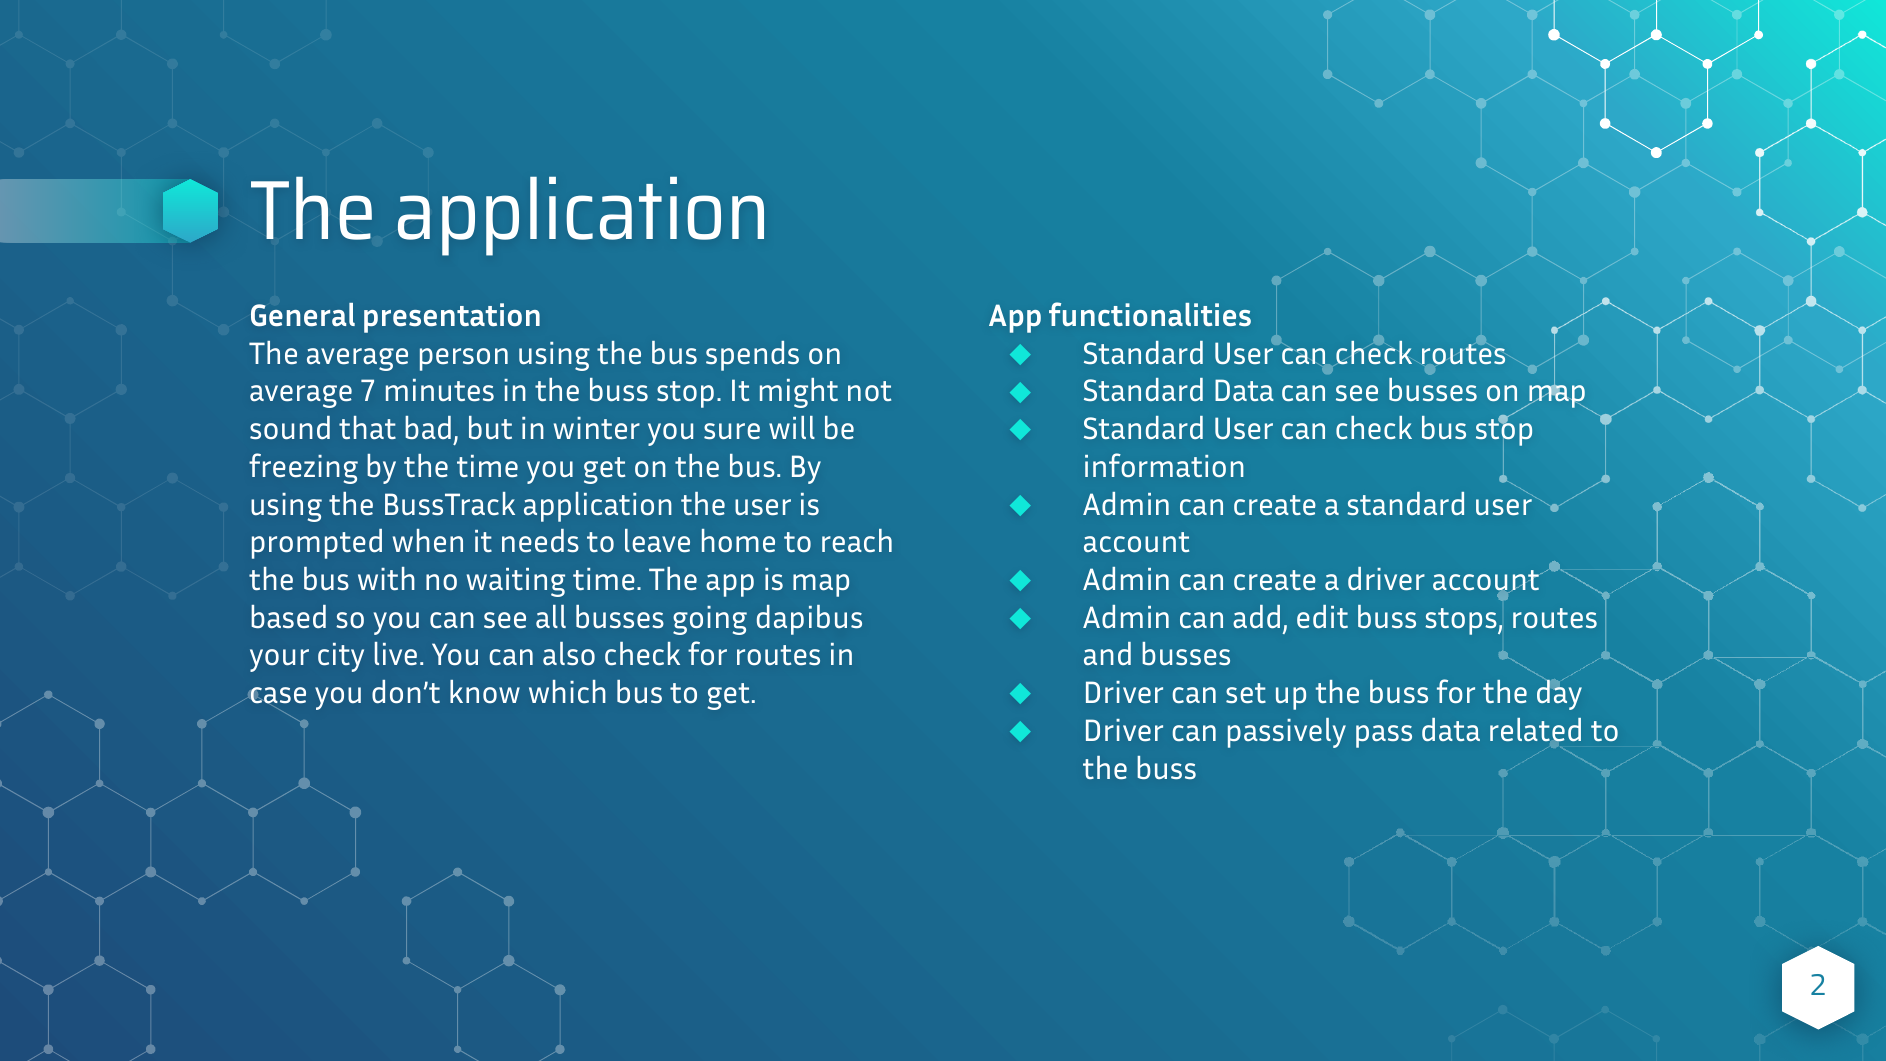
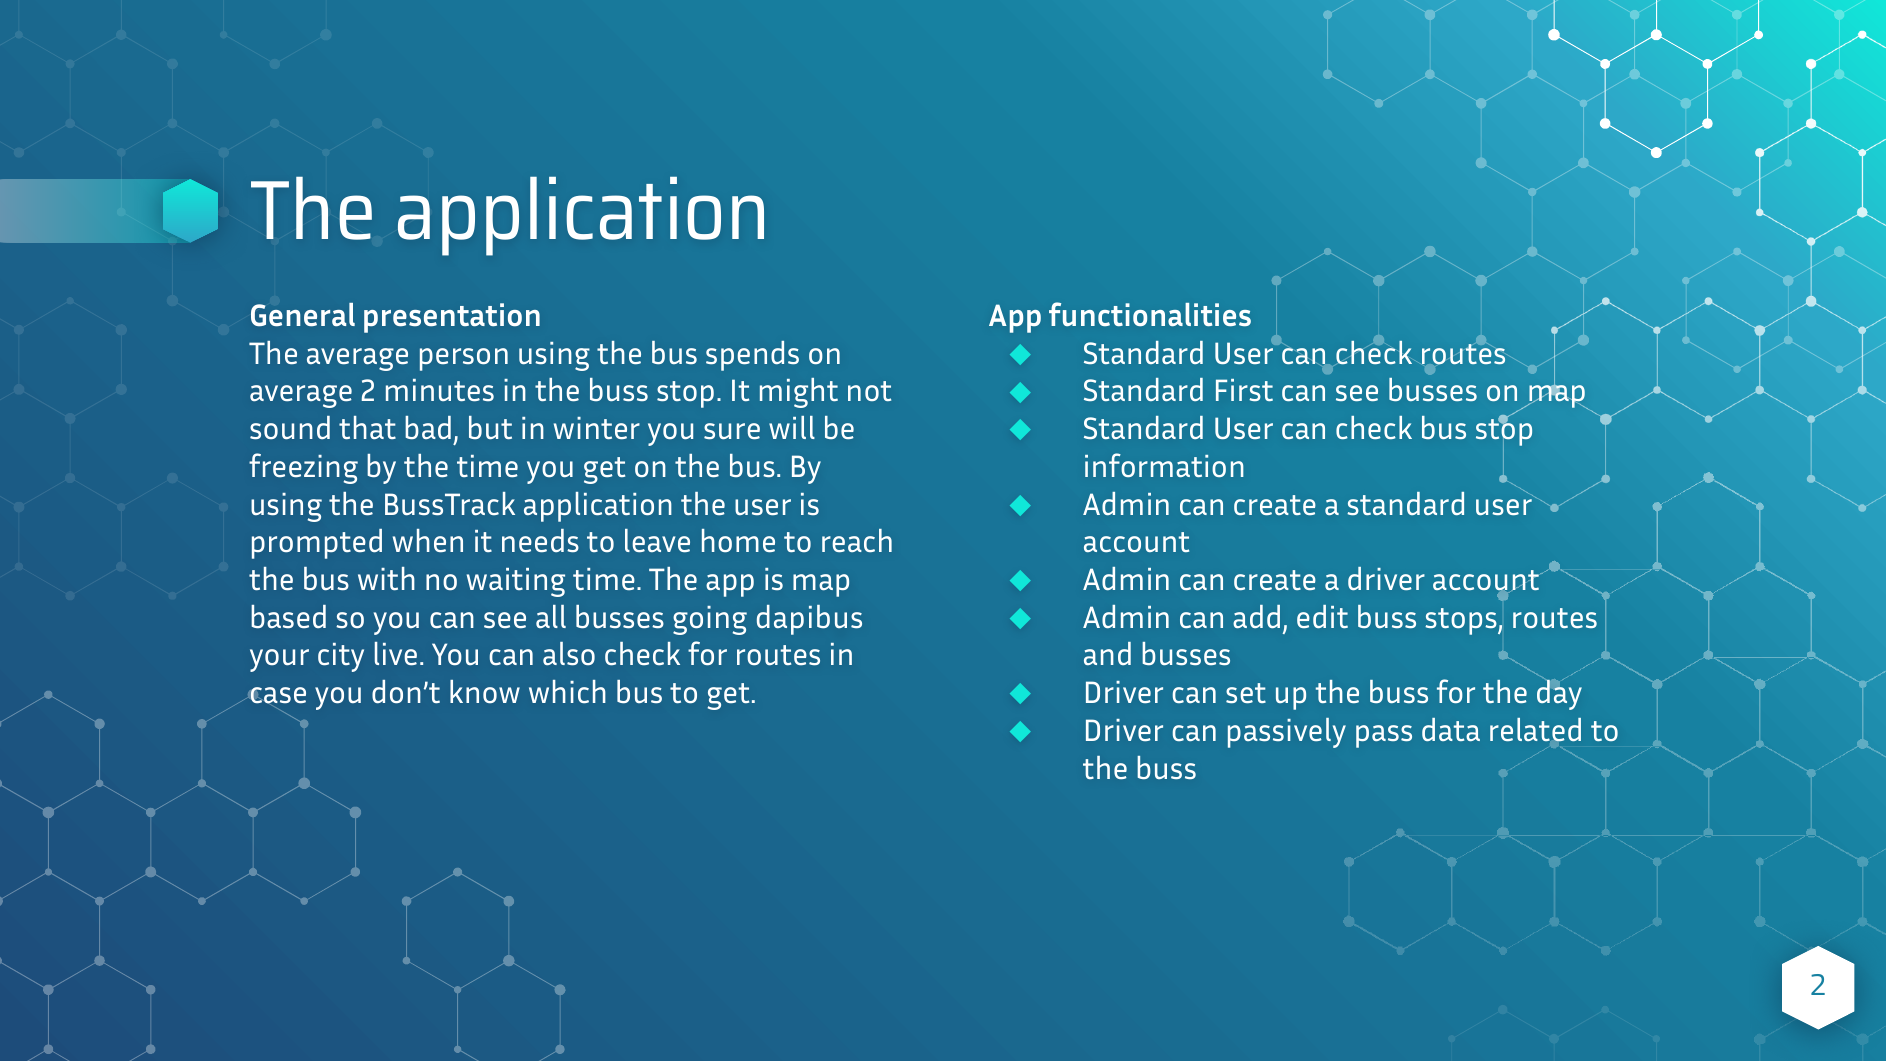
average 7: 7 -> 2
Standard Data: Data -> First
